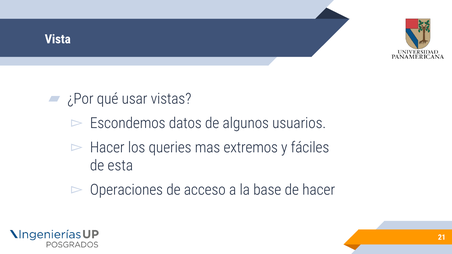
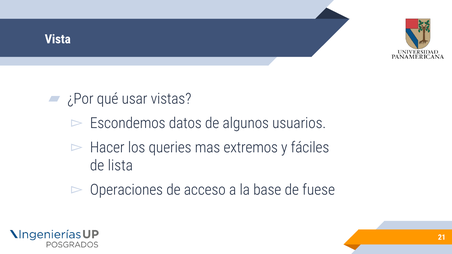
esta: esta -> lista
de hacer: hacer -> fuese
